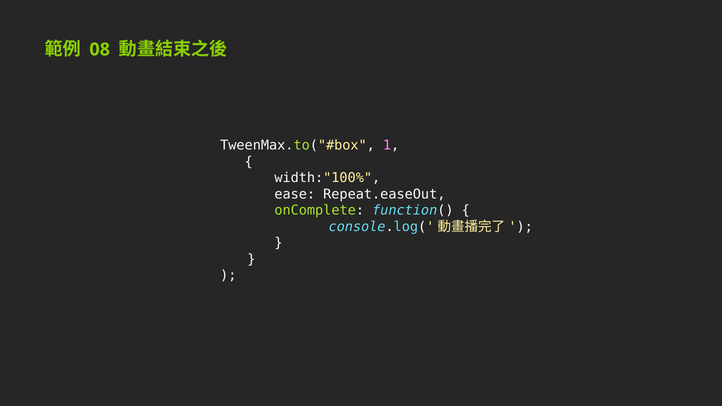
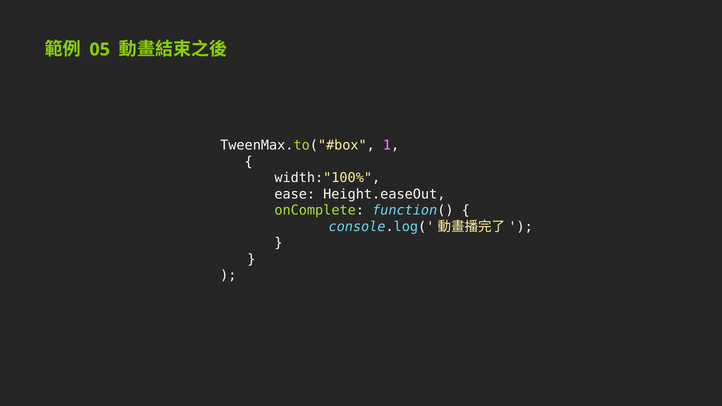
08: 08 -> 05
Repeat.easeOut: Repeat.easeOut -> Height.easeOut
